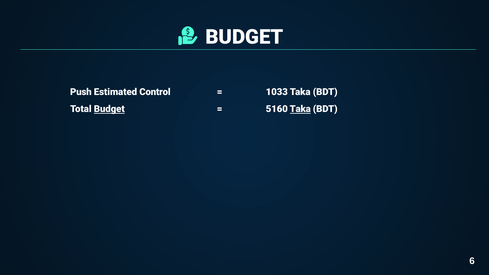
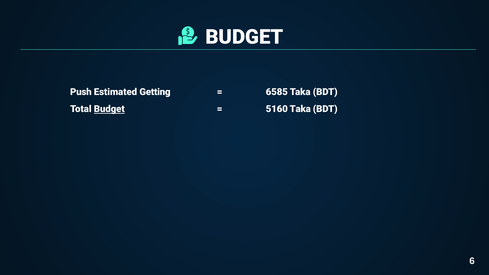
Control: Control -> Getting
1033: 1033 -> 6585
Taka at (300, 109) underline: present -> none
